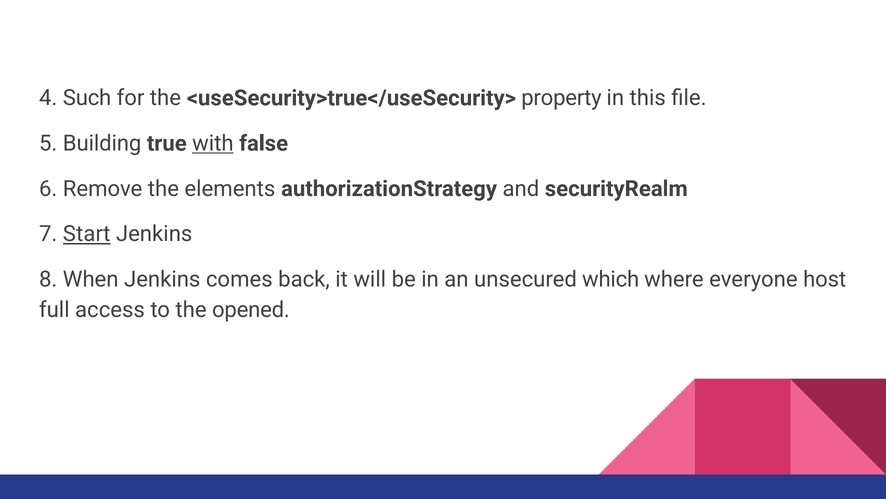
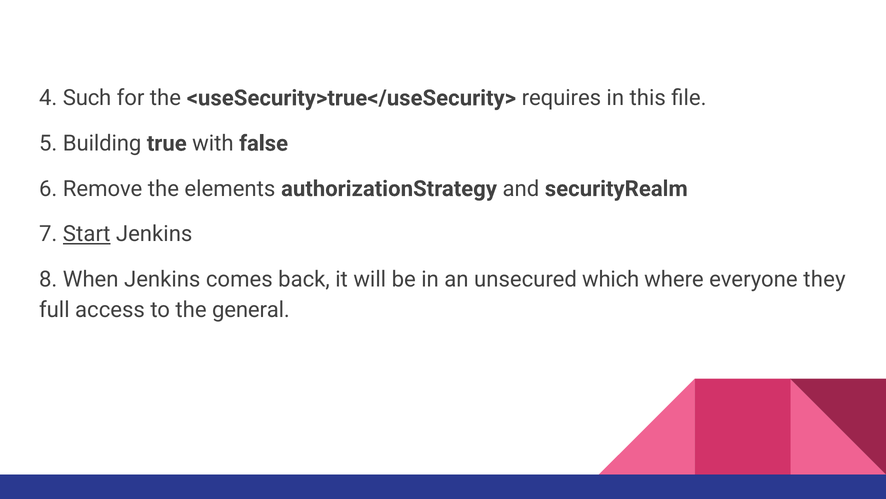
property: property -> requires
with underline: present -> none
host: host -> they
opened: opened -> general
